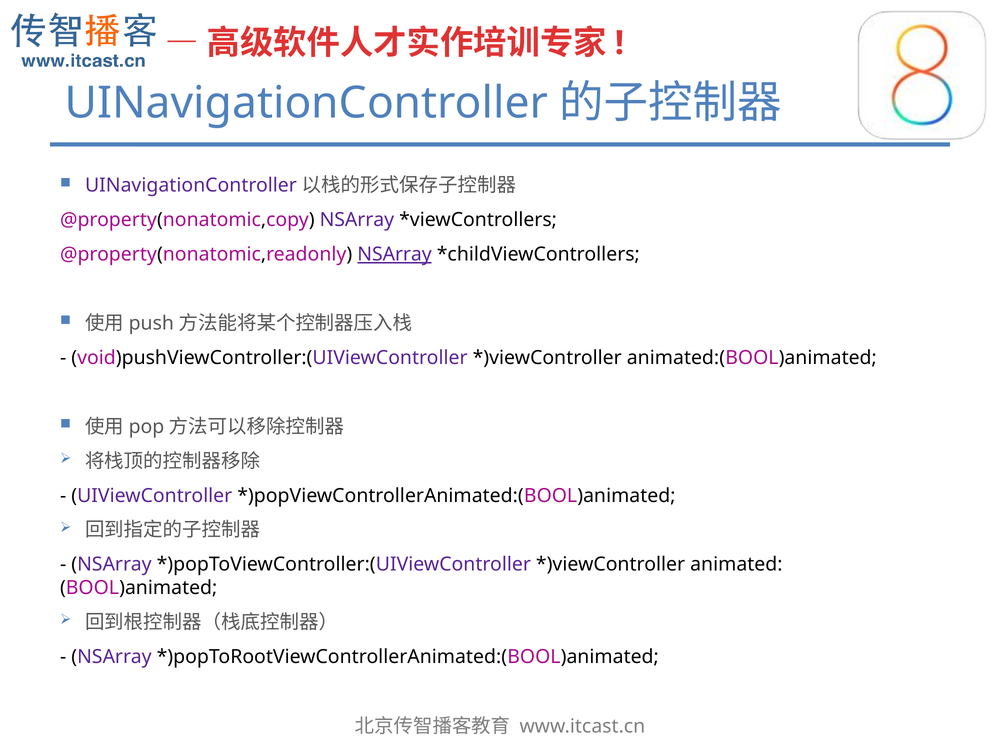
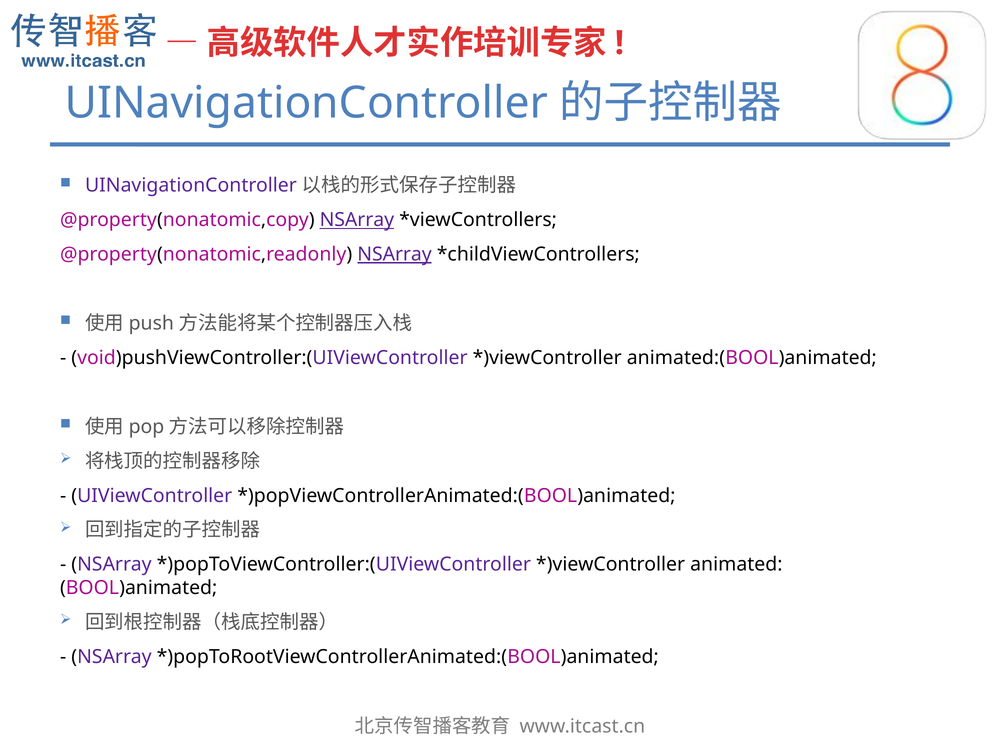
NSArray at (357, 220) underline: none -> present
